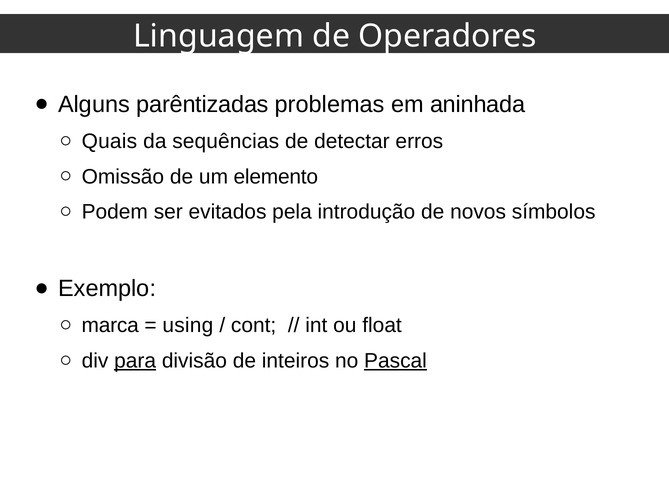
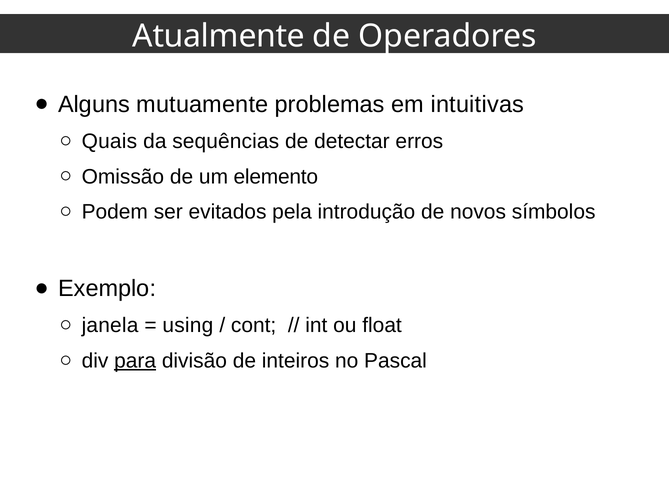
Linguagem: Linguagem -> Atualmente
parêntizadas: parêntizadas -> mutuamente
aninhada: aninhada -> intuitivas
marca: marca -> janela
Pascal underline: present -> none
